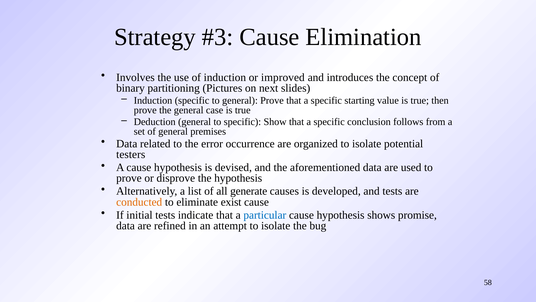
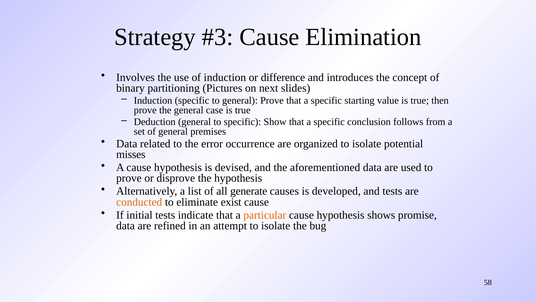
improved: improved -> difference
testers: testers -> misses
particular colour: blue -> orange
